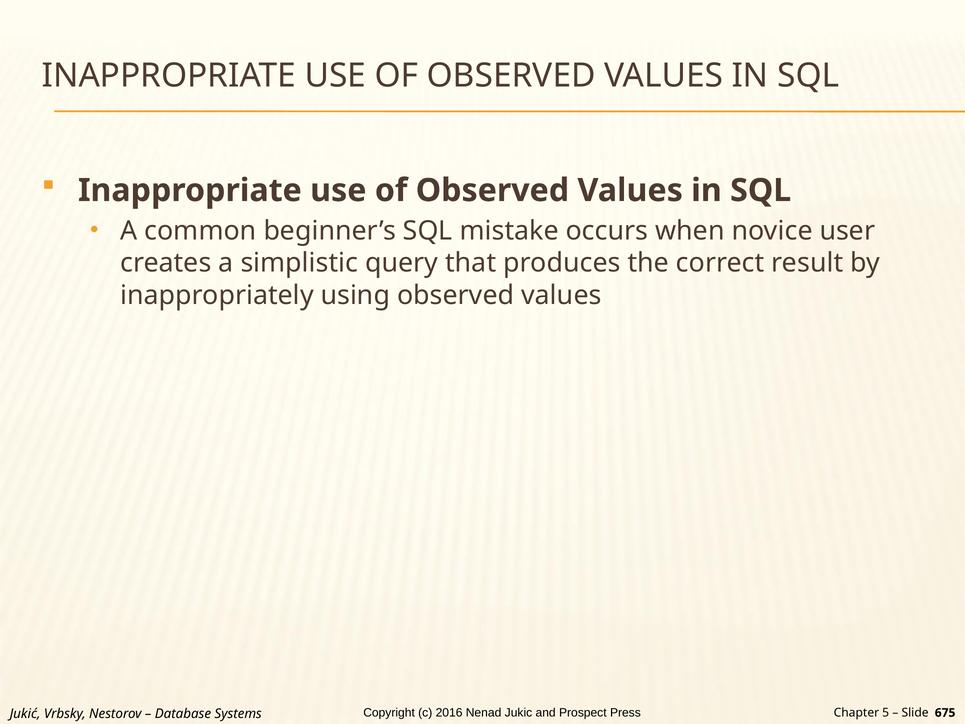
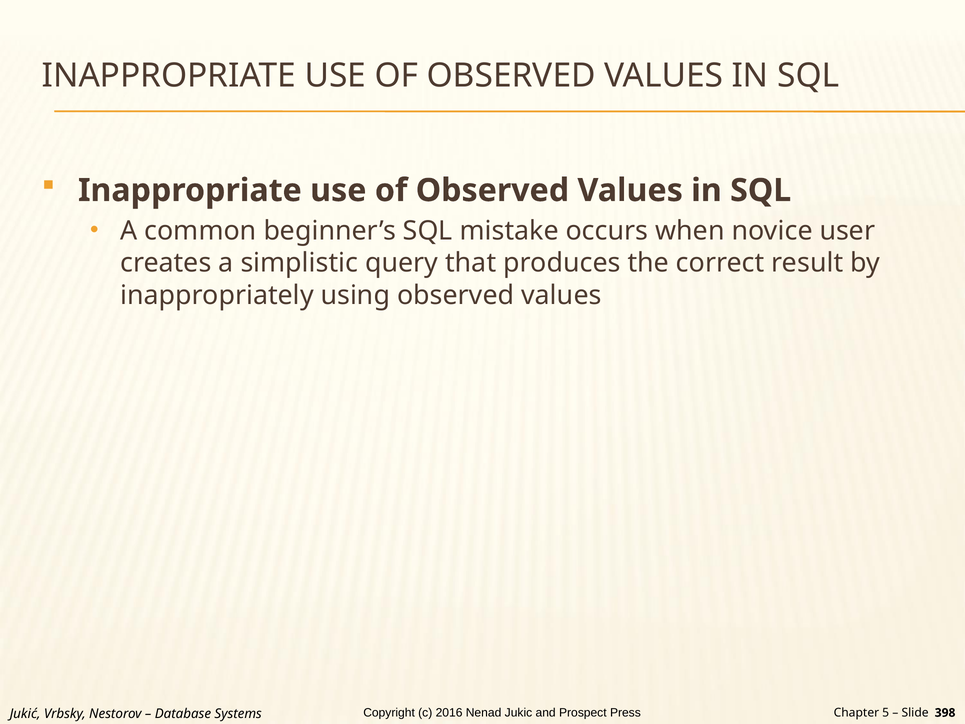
675: 675 -> 398
